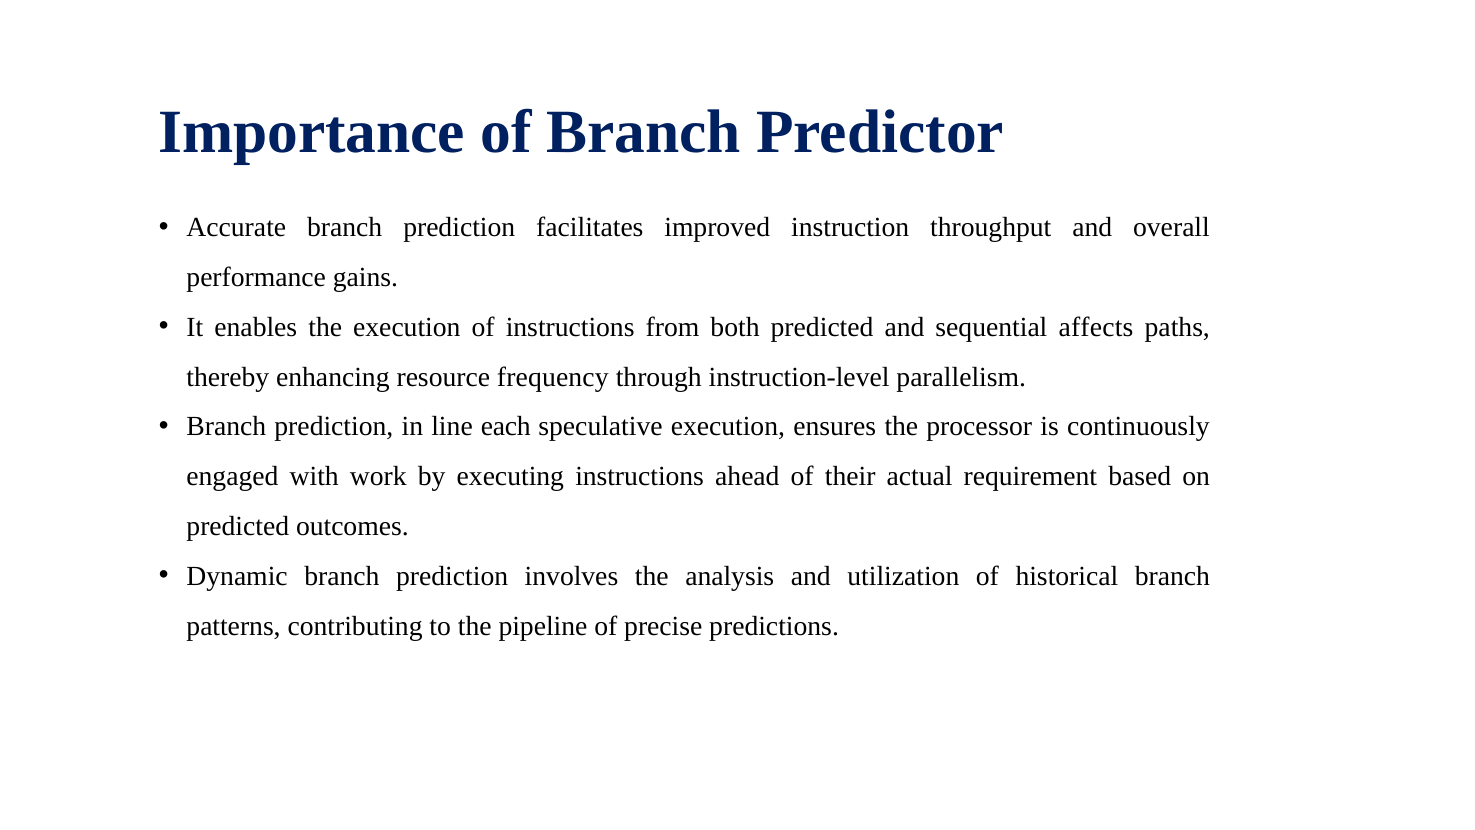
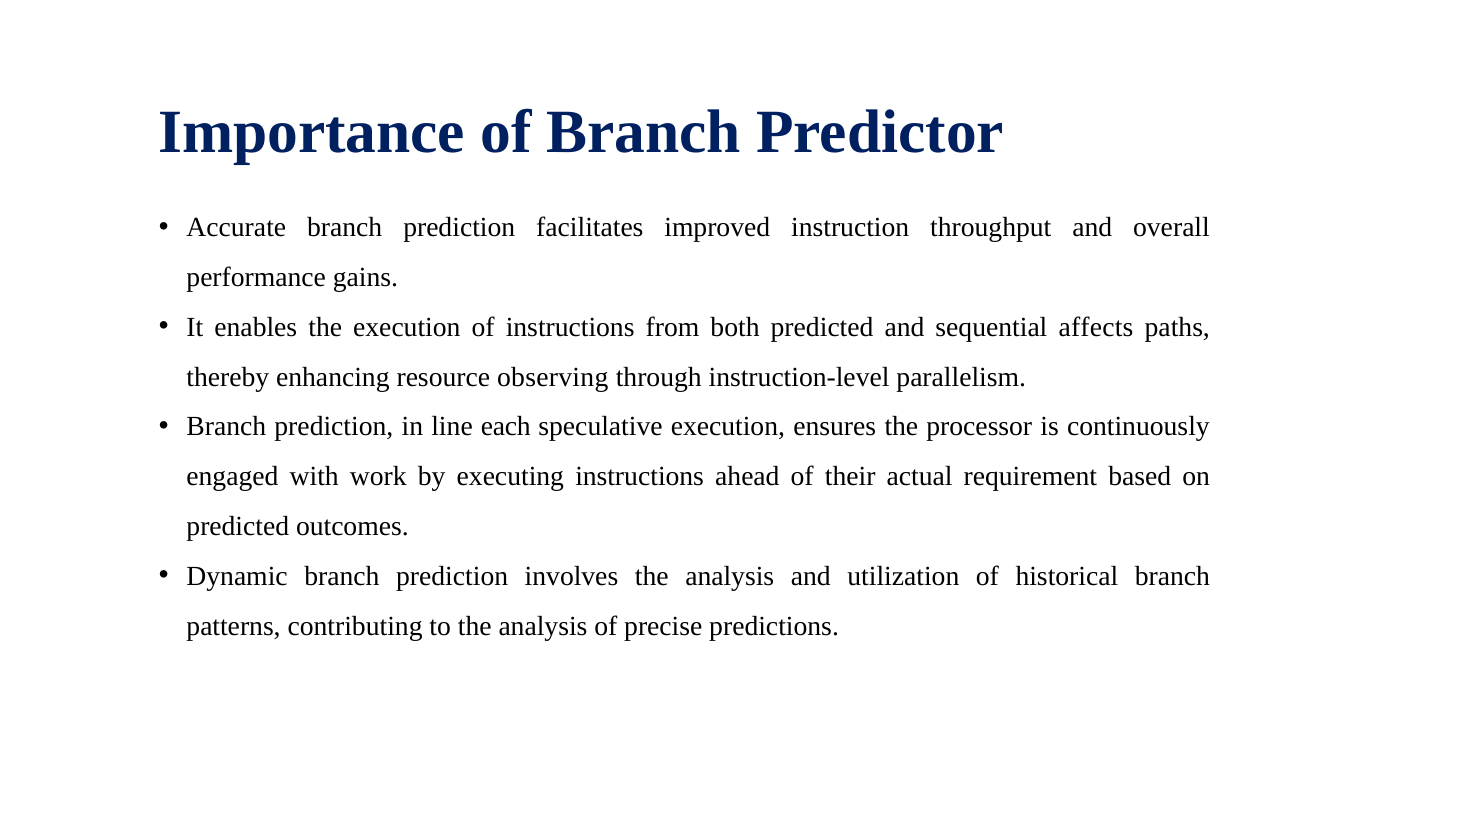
frequency: frequency -> observing
to the pipeline: pipeline -> analysis
